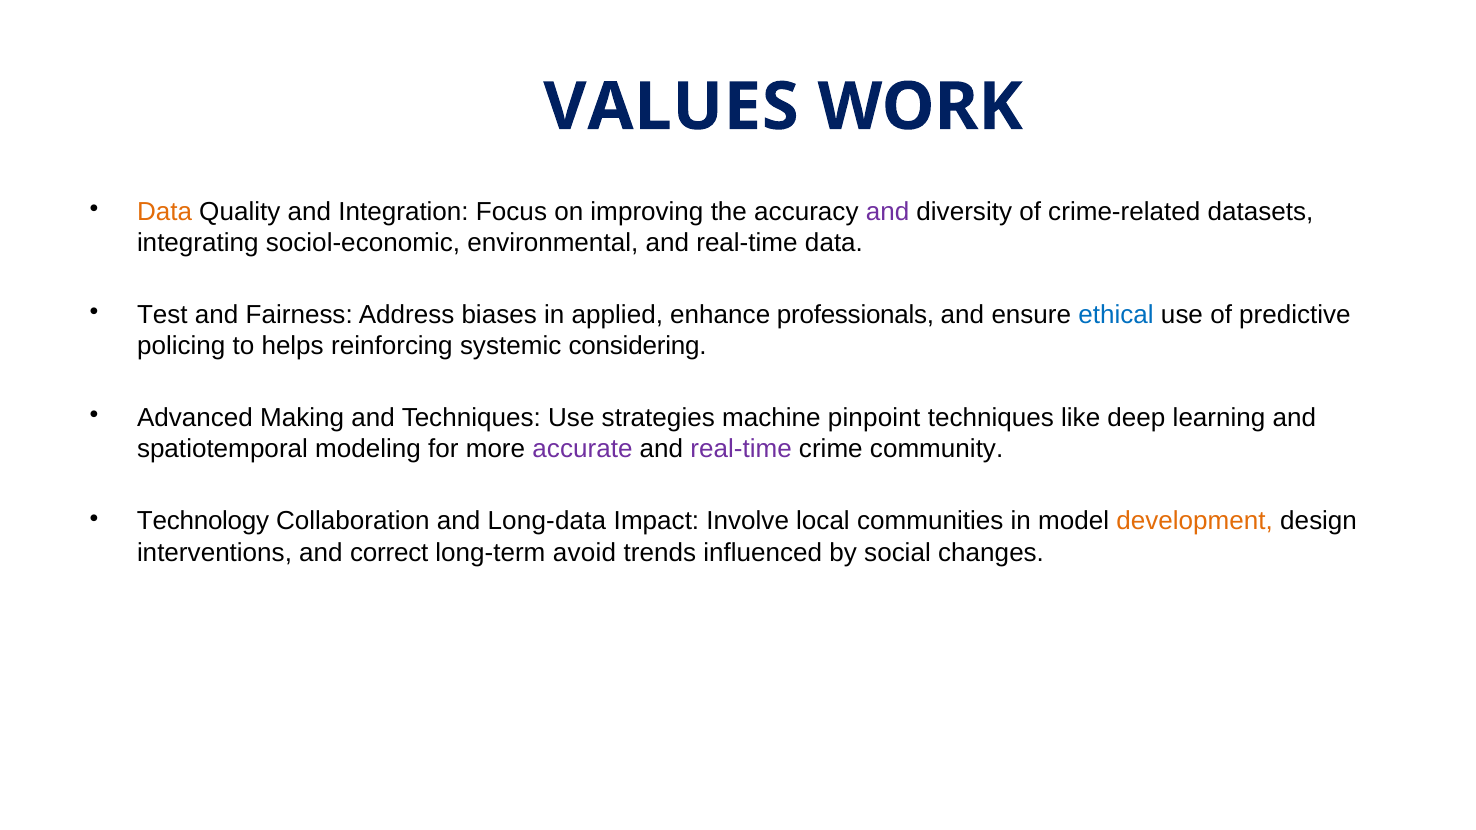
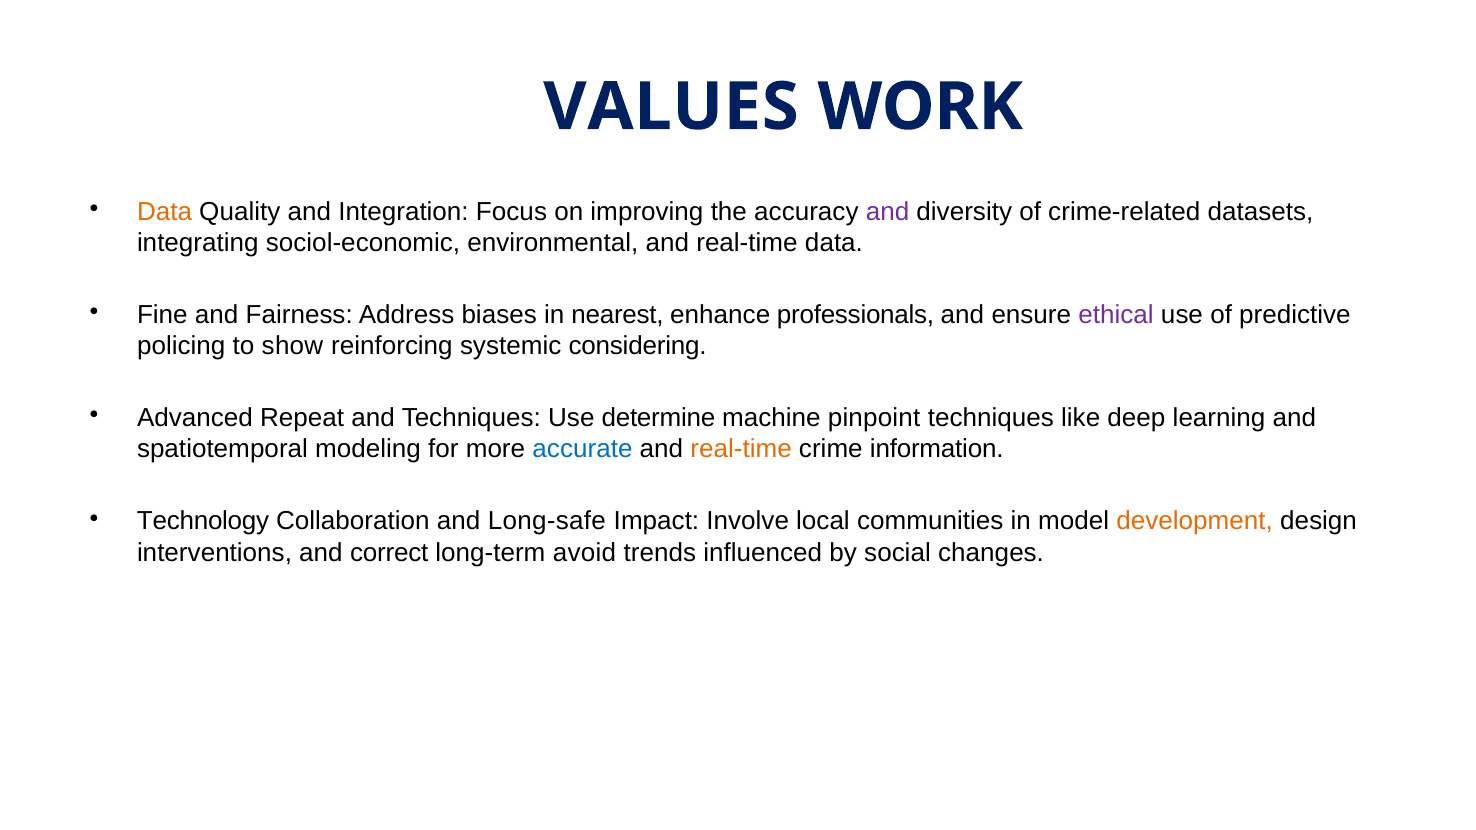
Test: Test -> Fine
applied: applied -> nearest
ethical colour: blue -> purple
helps: helps -> show
Making: Making -> Repeat
strategies: strategies -> determine
accurate colour: purple -> blue
real-time at (741, 449) colour: purple -> orange
community: community -> information
Long-data: Long-data -> Long-safe
